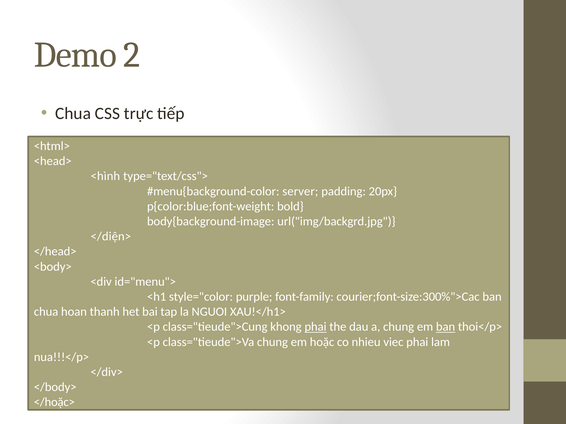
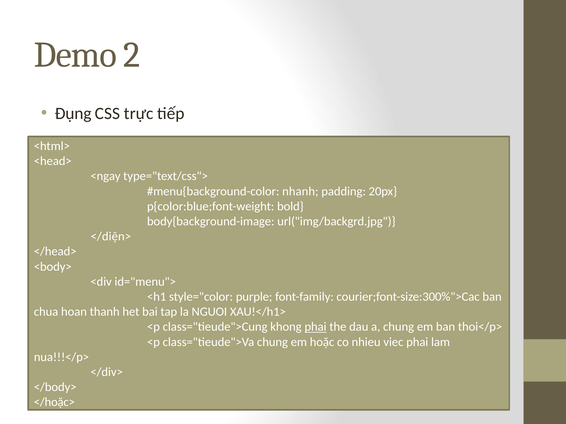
Chua at (73, 113): Chua -> Đụng
<hình: <hình -> <ngay
server: server -> nhanh
ban at (446, 327) underline: present -> none
